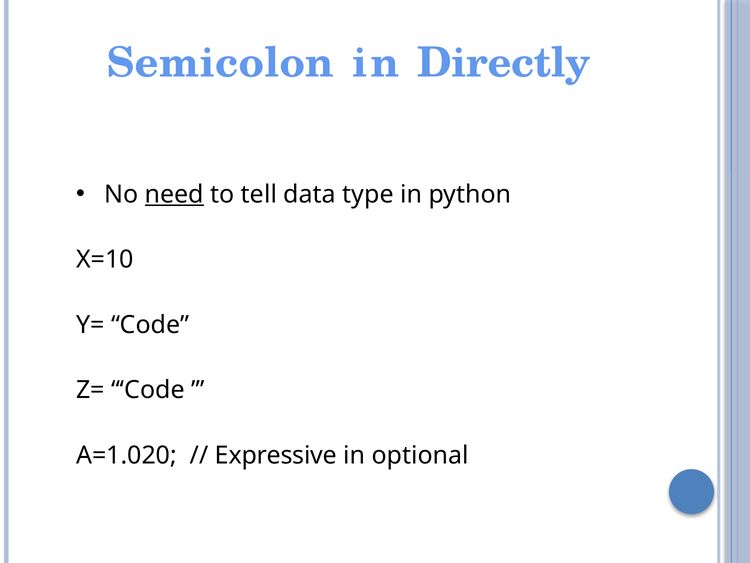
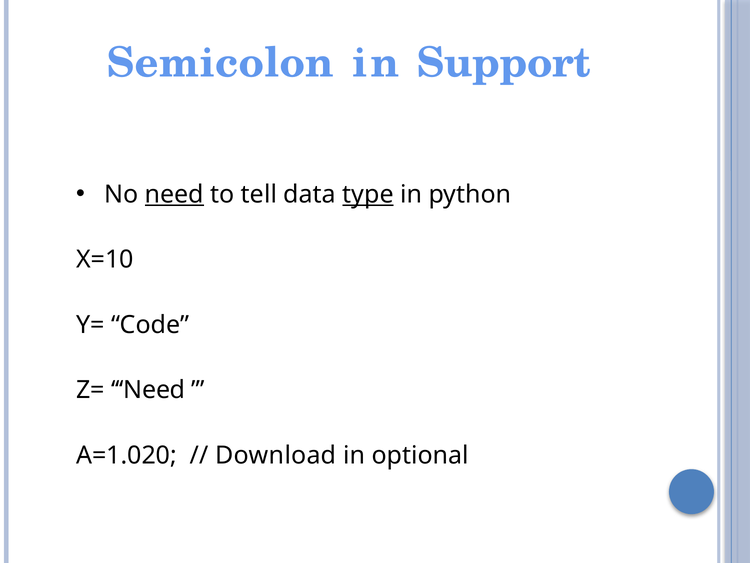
Directly: Directly -> Support
type underline: none -> present
Z= Code: Code -> Need
Expressive: Expressive -> Download
